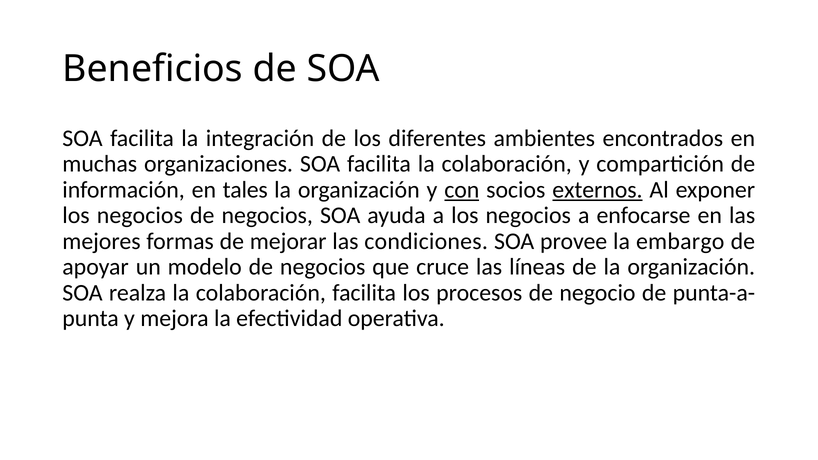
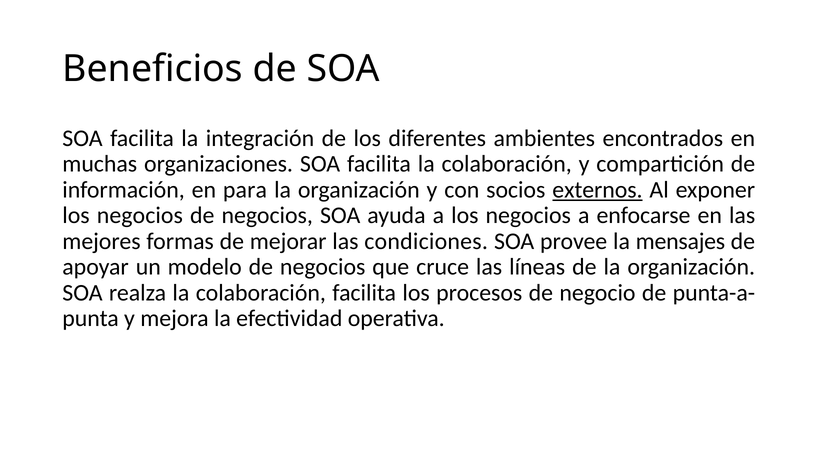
tales: tales -> para
con underline: present -> none
embargo: embargo -> mensajes
